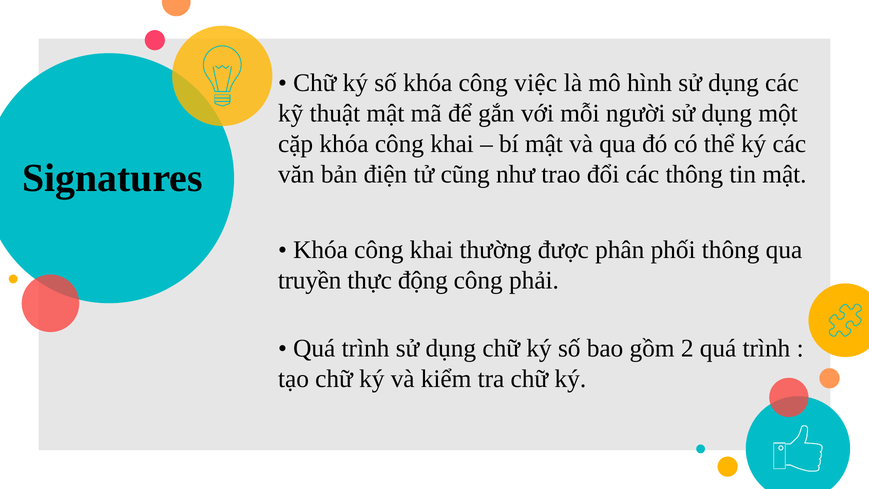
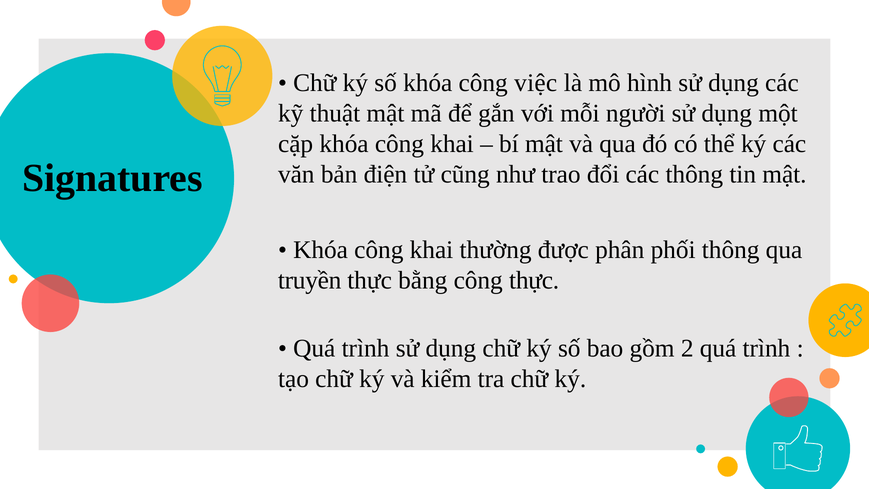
động: động -> bằng
công phải: phải -> thực
